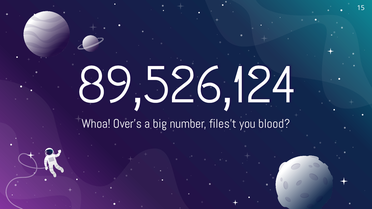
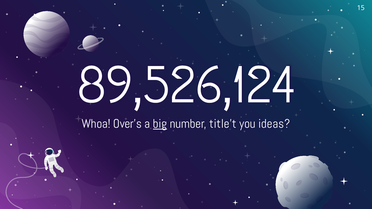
big underline: none -> present
files’t: files’t -> title’t
blood: blood -> ideas
